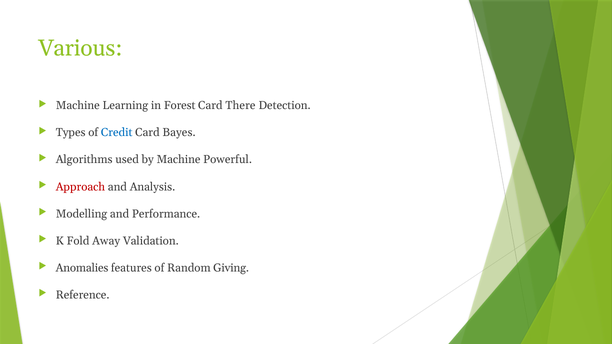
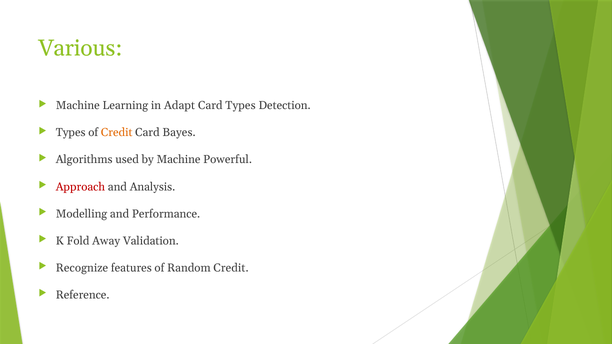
Forest: Forest -> Adapt
Card There: There -> Types
Credit at (117, 133) colour: blue -> orange
Anomalies: Anomalies -> Recognize
Random Giving: Giving -> Credit
